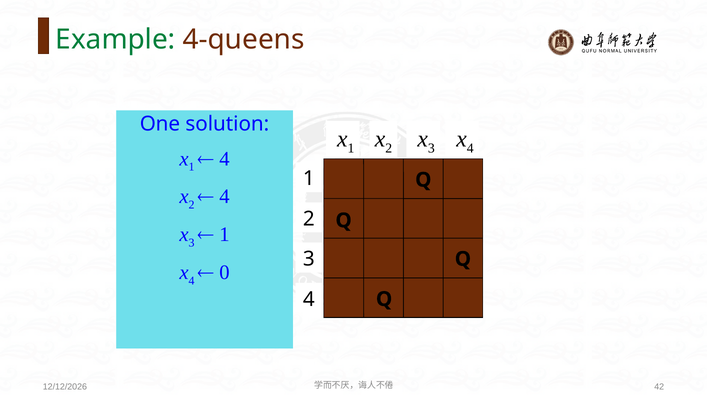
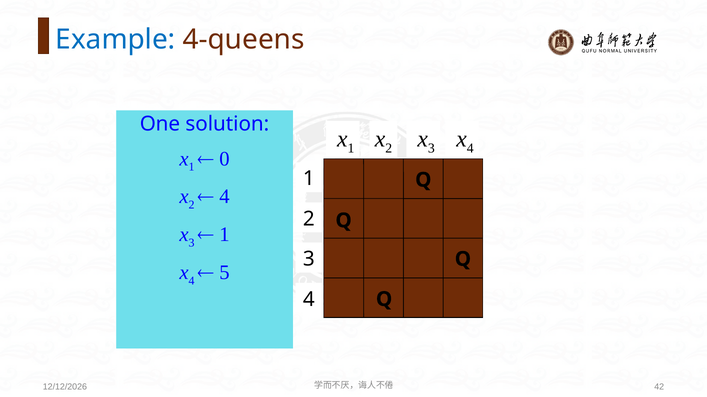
Example colour: green -> blue
4 at (224, 159): 4 -> 0
0: 0 -> 5
